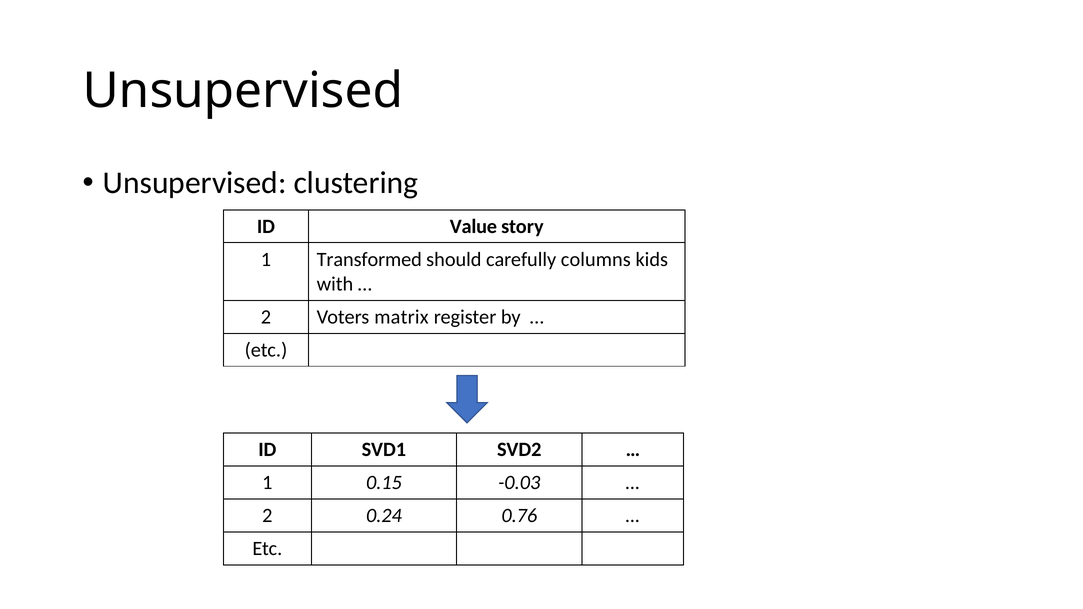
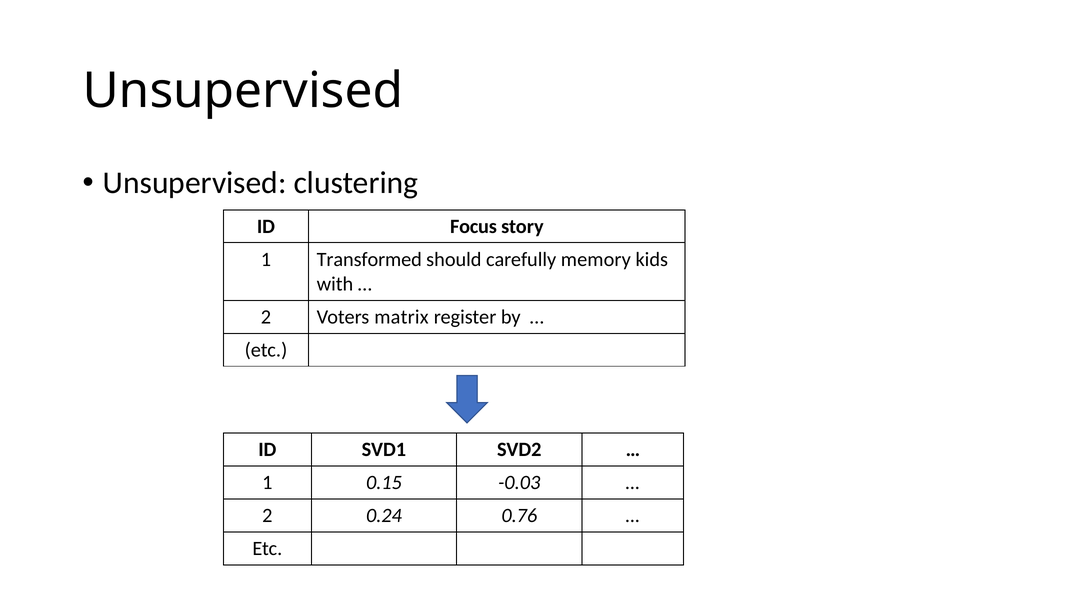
Value: Value -> Focus
columns: columns -> memory
